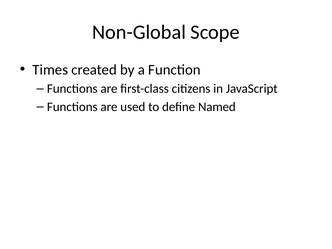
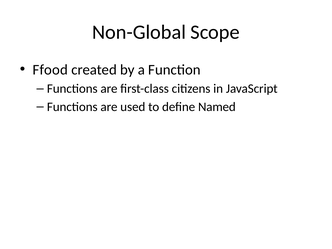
Times: Times -> Ffood
